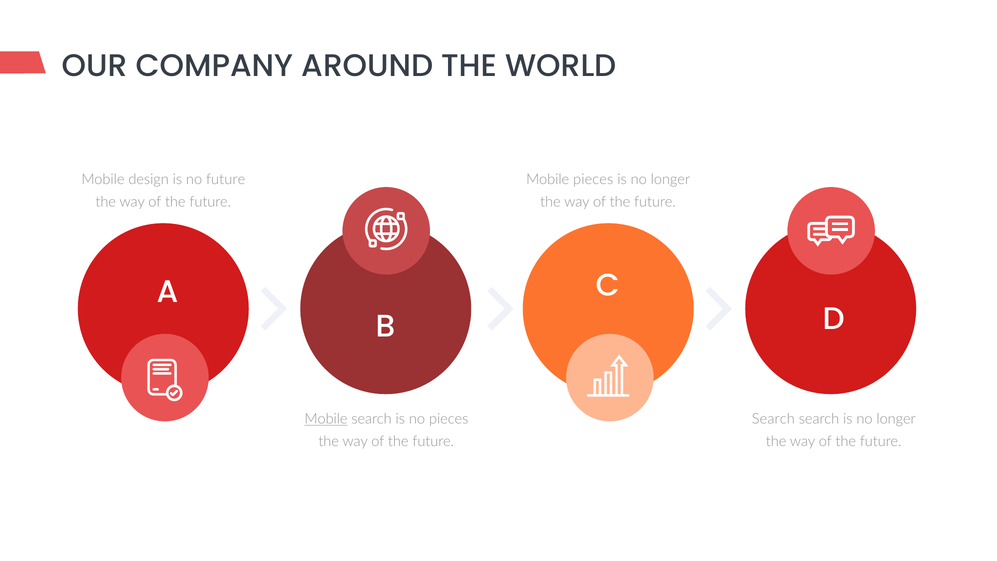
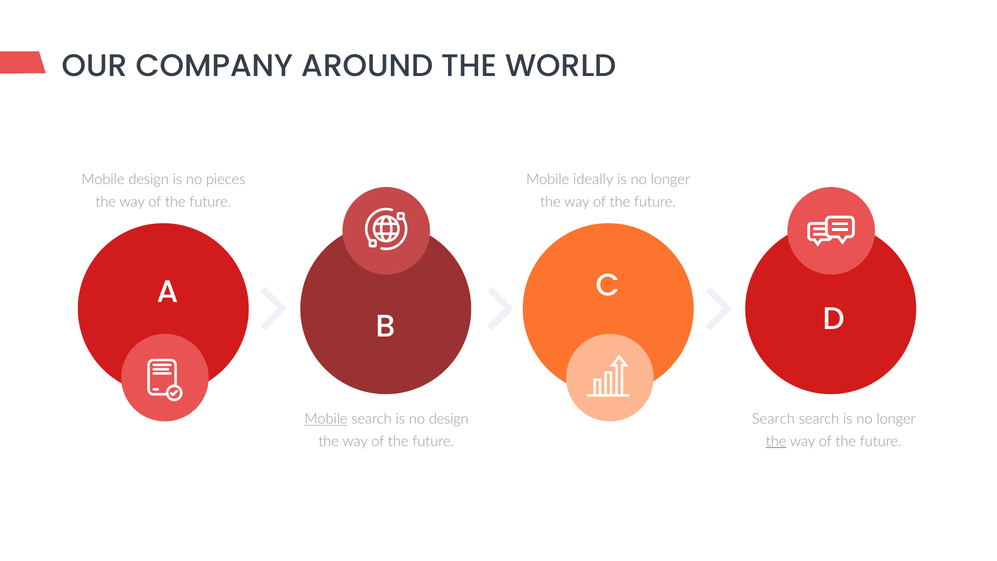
no future: future -> pieces
Mobile pieces: pieces -> ideally
no pieces: pieces -> design
the at (776, 441) underline: none -> present
